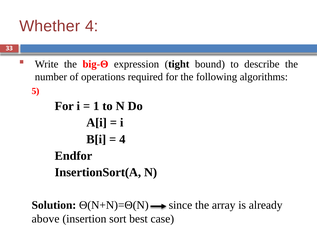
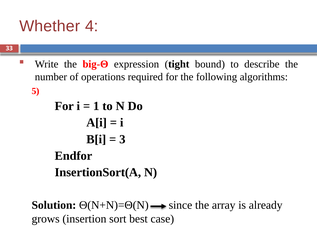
4 at (122, 139): 4 -> 3
above: above -> grows
